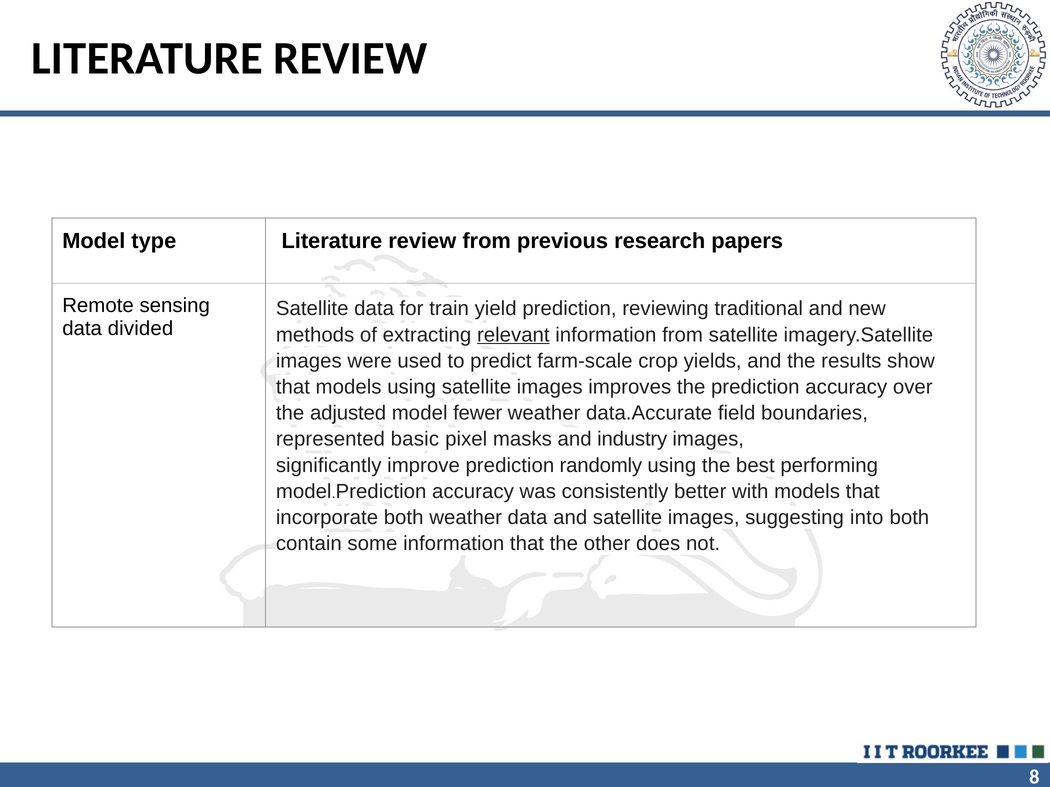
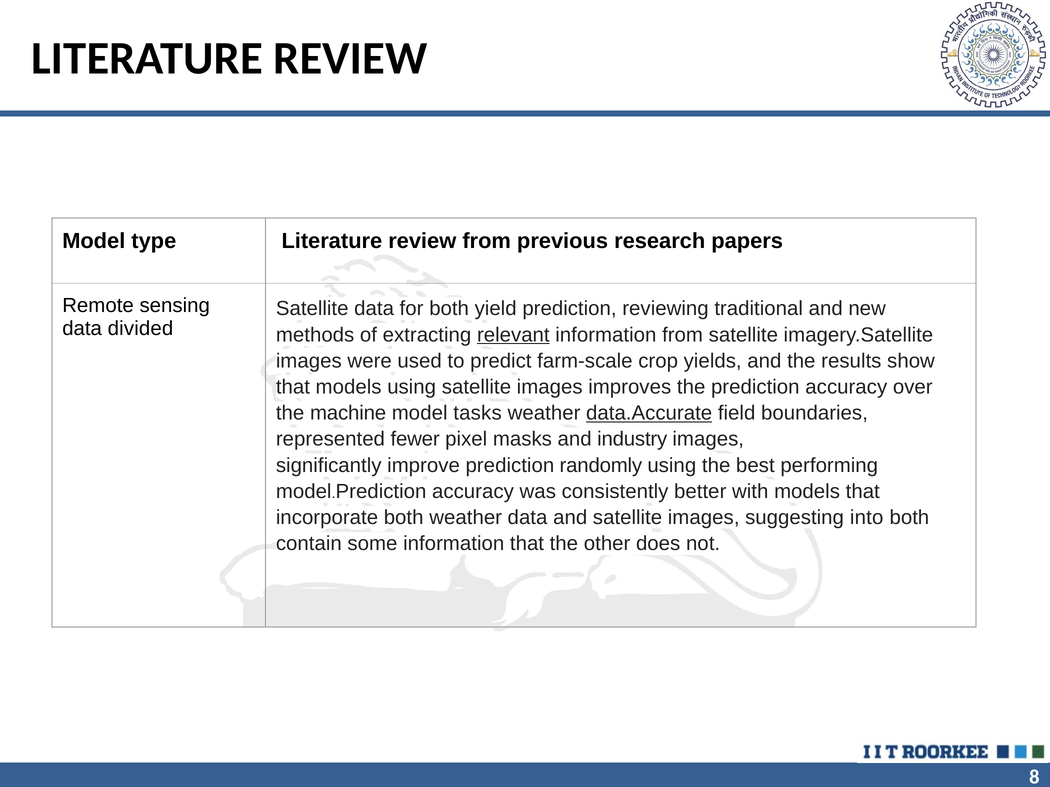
for train: train -> both
adjusted: adjusted -> machine
fewer: fewer -> tasks
data.Accurate underline: none -> present
basic: basic -> fewer
